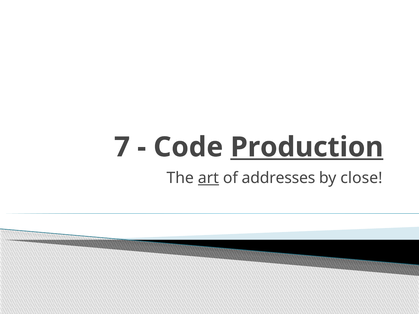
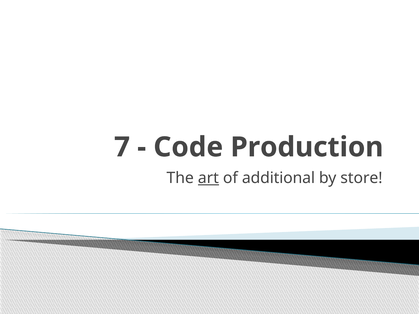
Production underline: present -> none
addresses: addresses -> additional
close: close -> store
